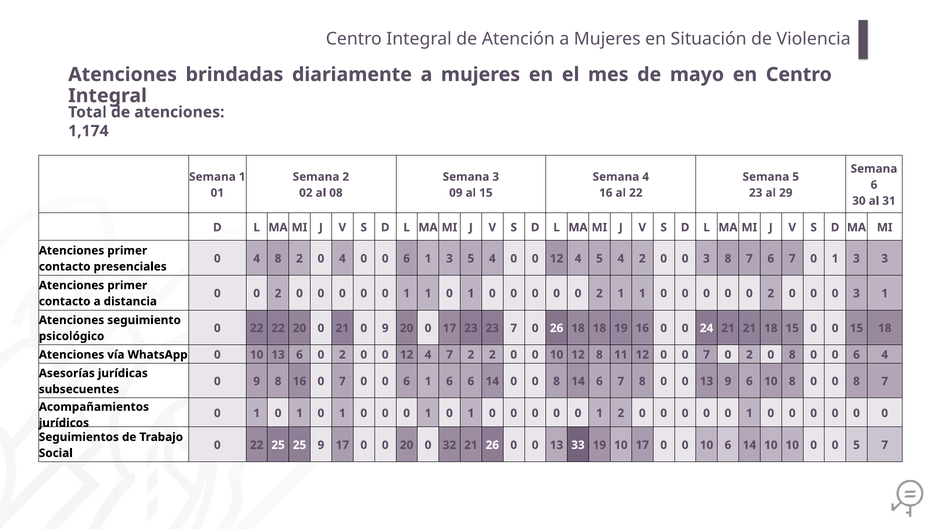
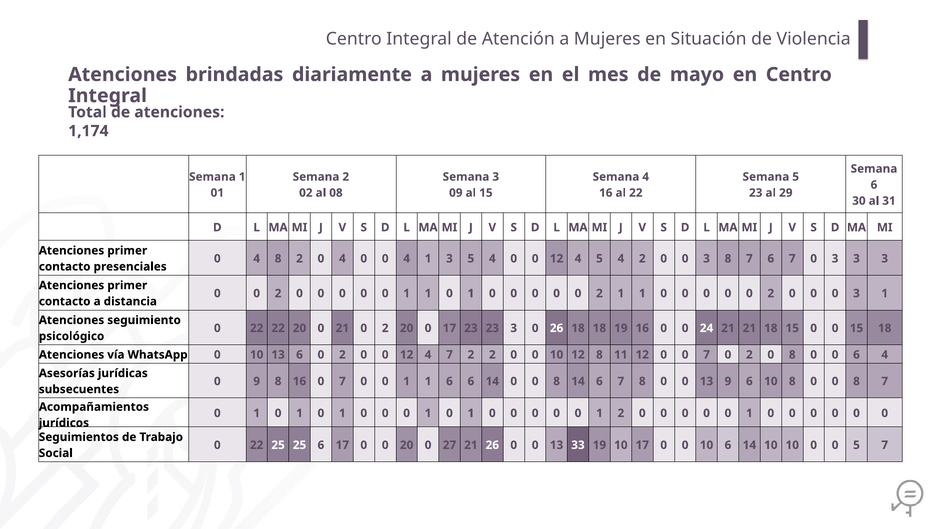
4 0 0 6: 6 -> 4
7 0 1: 1 -> 3
21 0 9: 9 -> 2
23 7: 7 -> 3
7 0 0 6: 6 -> 1
25 9: 9 -> 6
32: 32 -> 27
